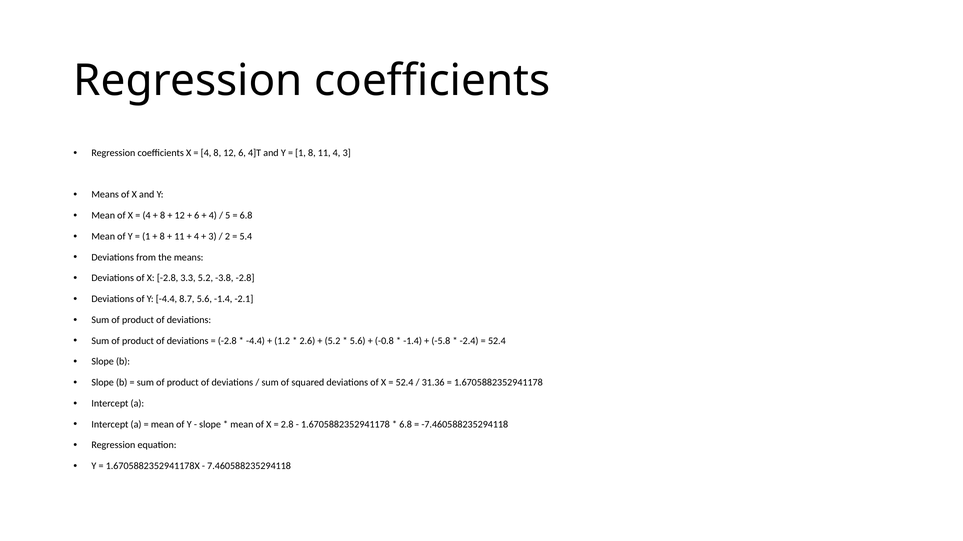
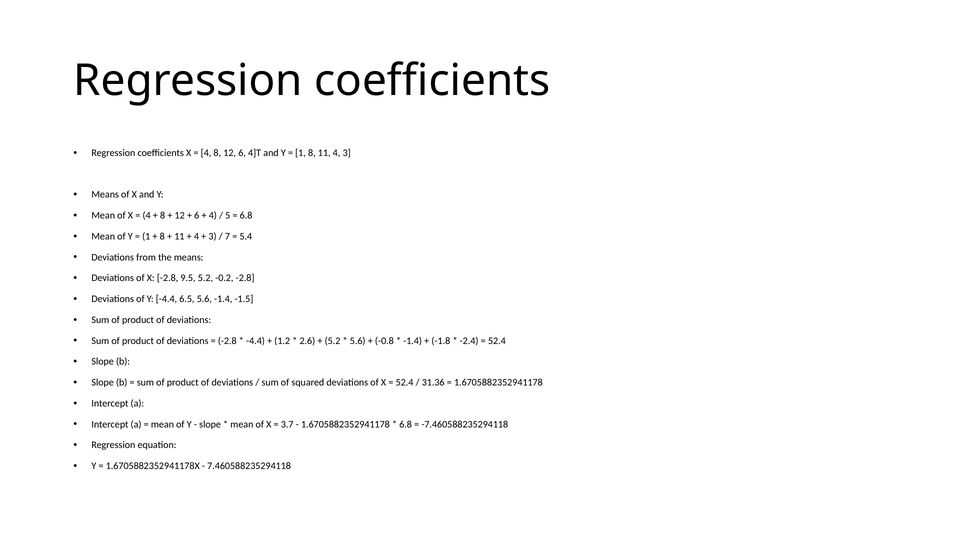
2: 2 -> 7
3.3: 3.3 -> 9.5
-3.8: -3.8 -> -0.2
8.7: 8.7 -> 6.5
-2.1: -2.1 -> -1.5
-5.8: -5.8 -> -1.8
2.8: 2.8 -> 3.7
